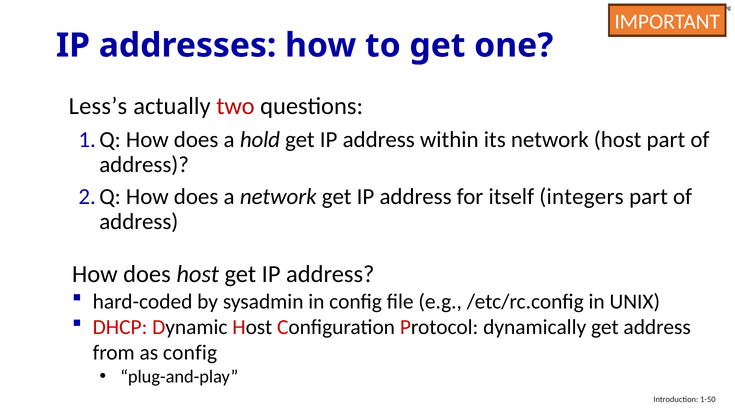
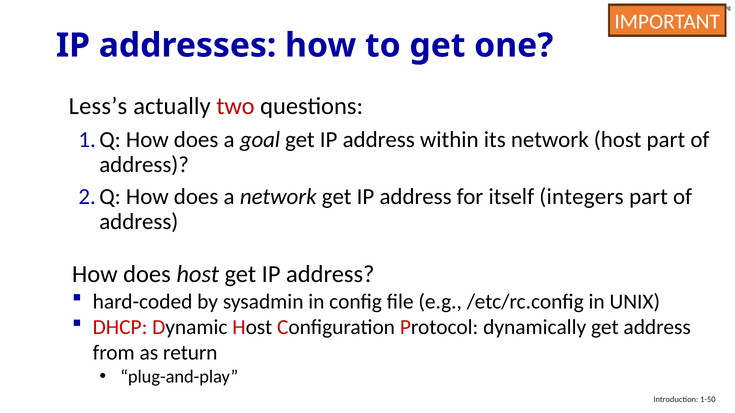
hold: hold -> goal
as config: config -> return
